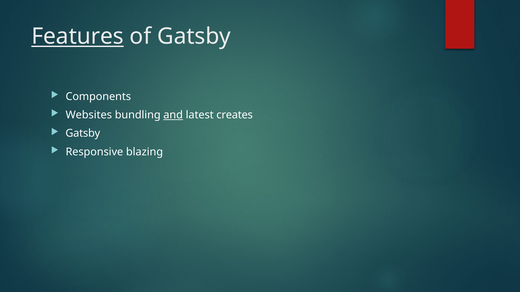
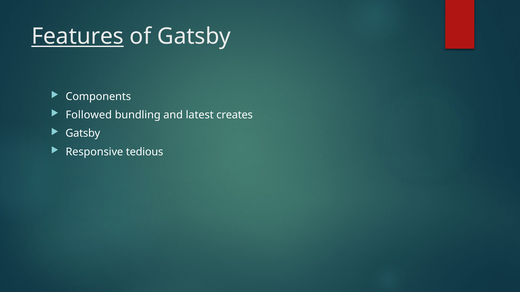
Websites: Websites -> Followed
and underline: present -> none
blazing: blazing -> tedious
